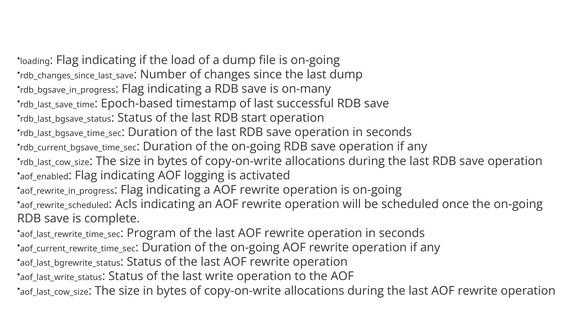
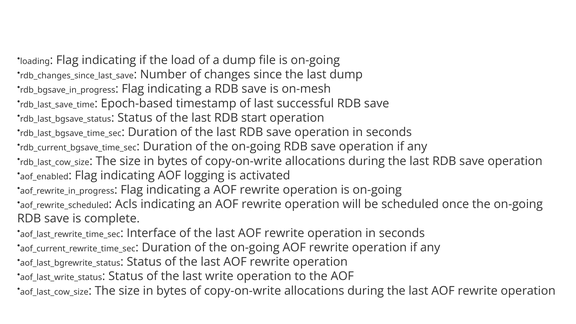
on-many: on-many -> on-mesh
Program: Program -> Interface
